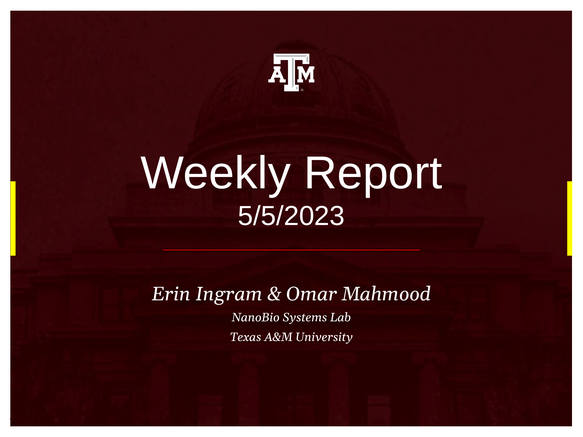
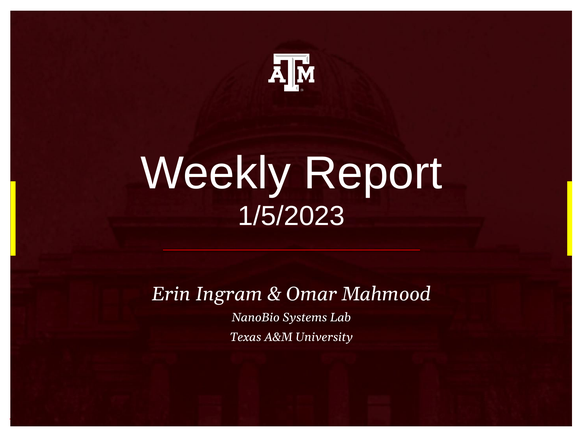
5/5/2023: 5/5/2023 -> 1/5/2023
